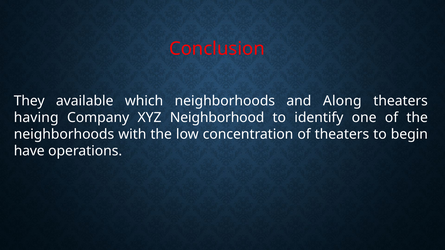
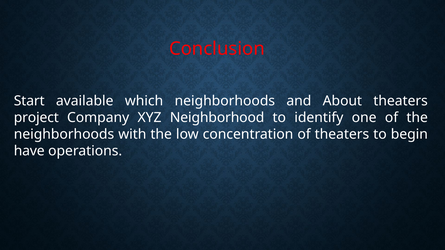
They: They -> Start
Along: Along -> About
having: having -> project
